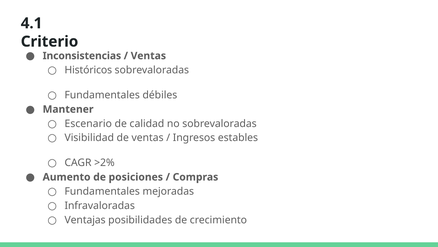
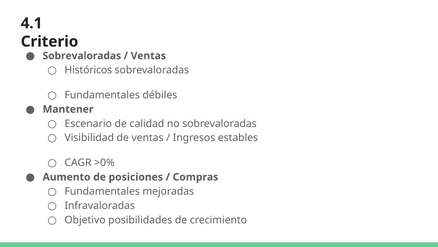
Inconsistencias at (82, 56): Inconsistencias -> Sobrevaloradas
>2%: >2% -> >0%
Ventajas: Ventajas -> Objetivo
